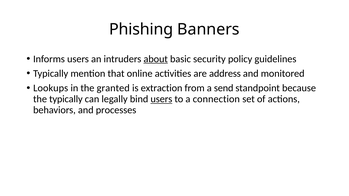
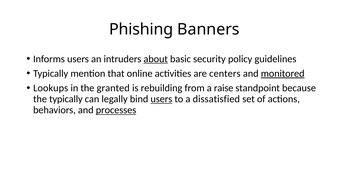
address: address -> centers
monitored underline: none -> present
extraction: extraction -> rebuilding
send: send -> raise
connection: connection -> dissatisfied
processes underline: none -> present
